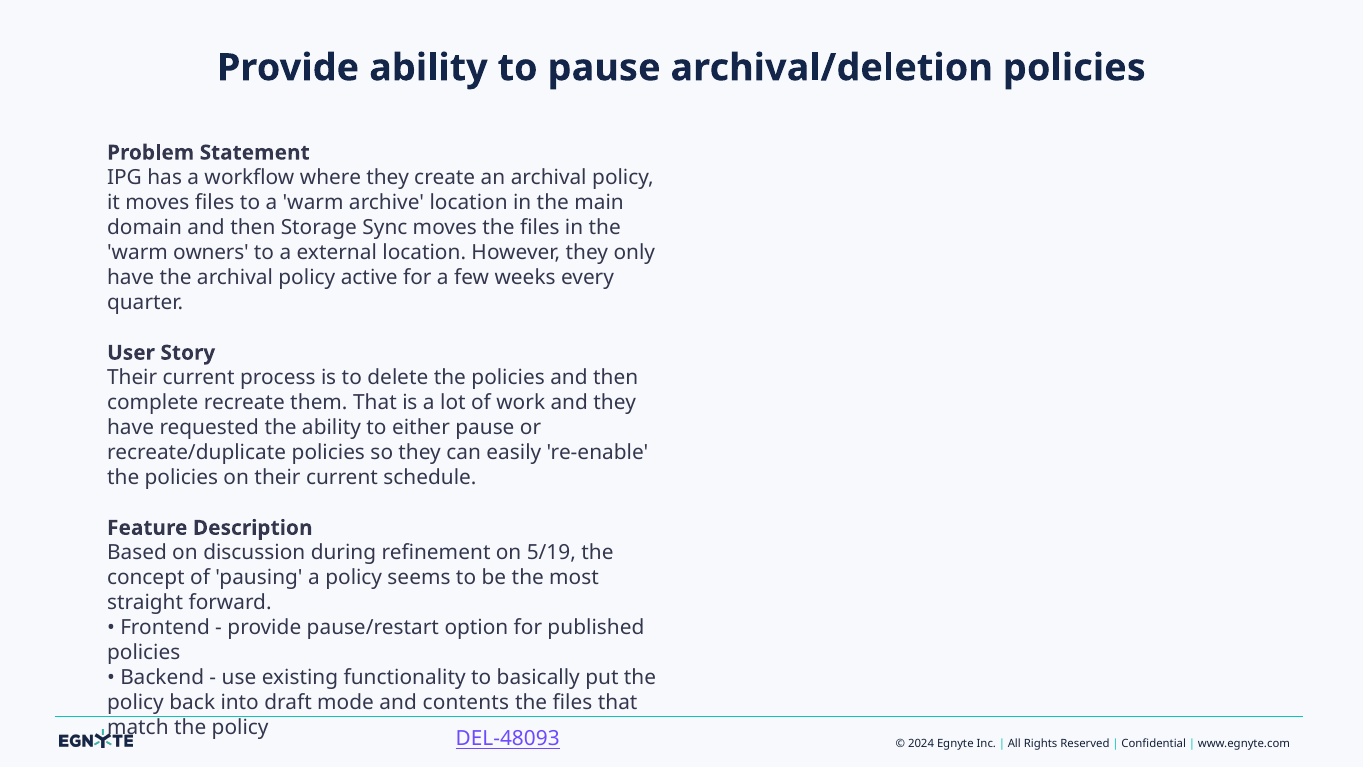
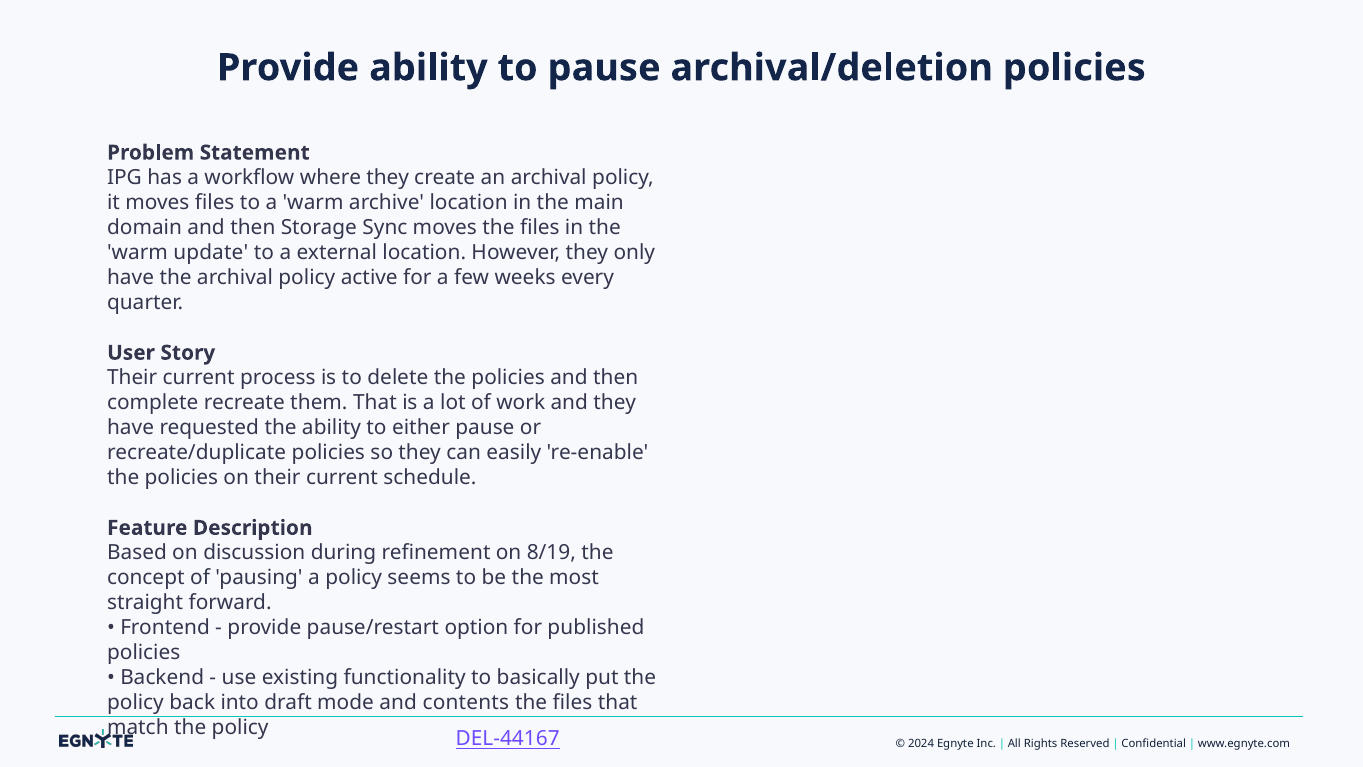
owners: owners -> update
5/19: 5/19 -> 8/19
DEL-48093: DEL-48093 -> DEL-44167
